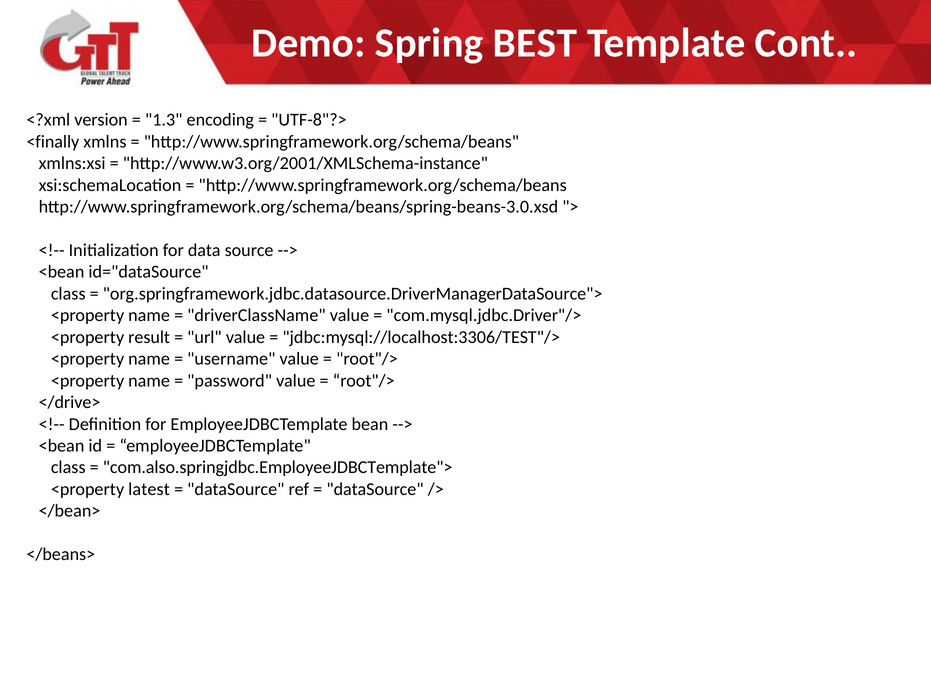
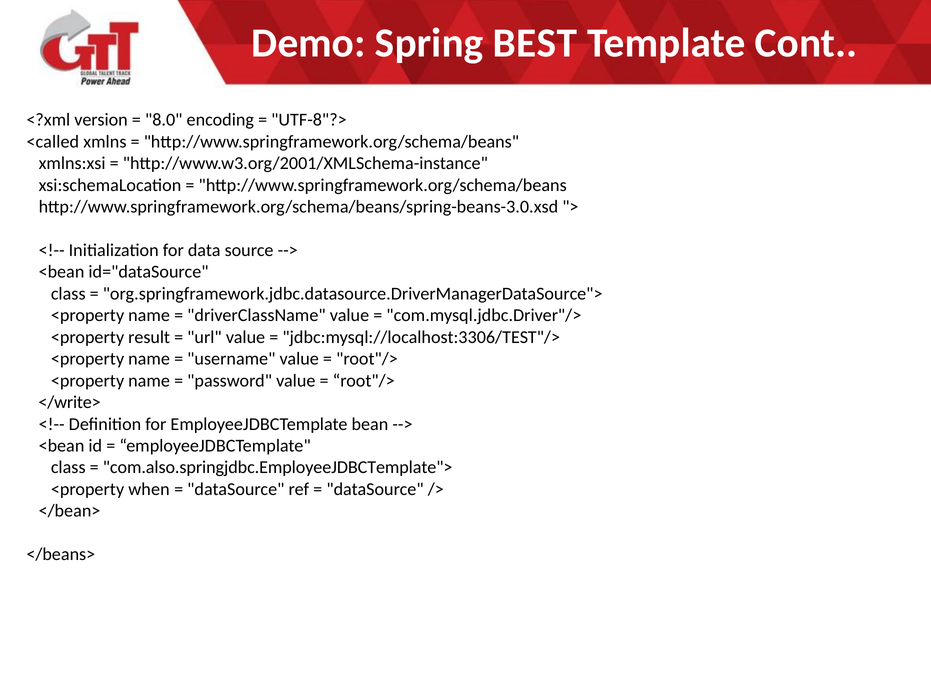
1.3: 1.3 -> 8.0
<finally: <finally -> <called
</drive>: </drive> -> </write>
latest: latest -> when
